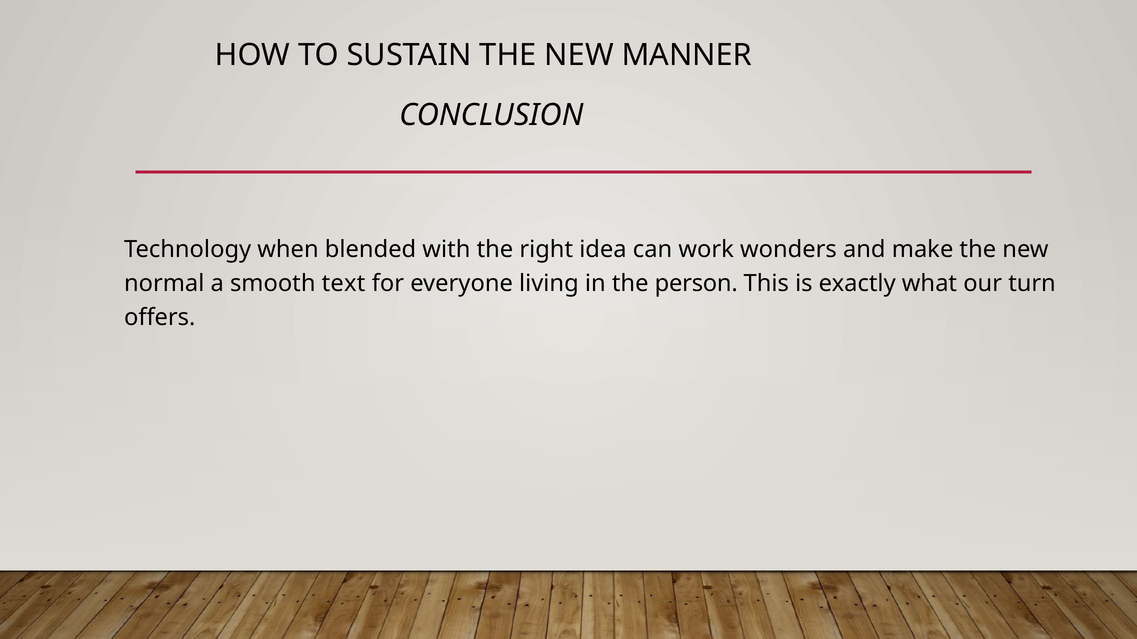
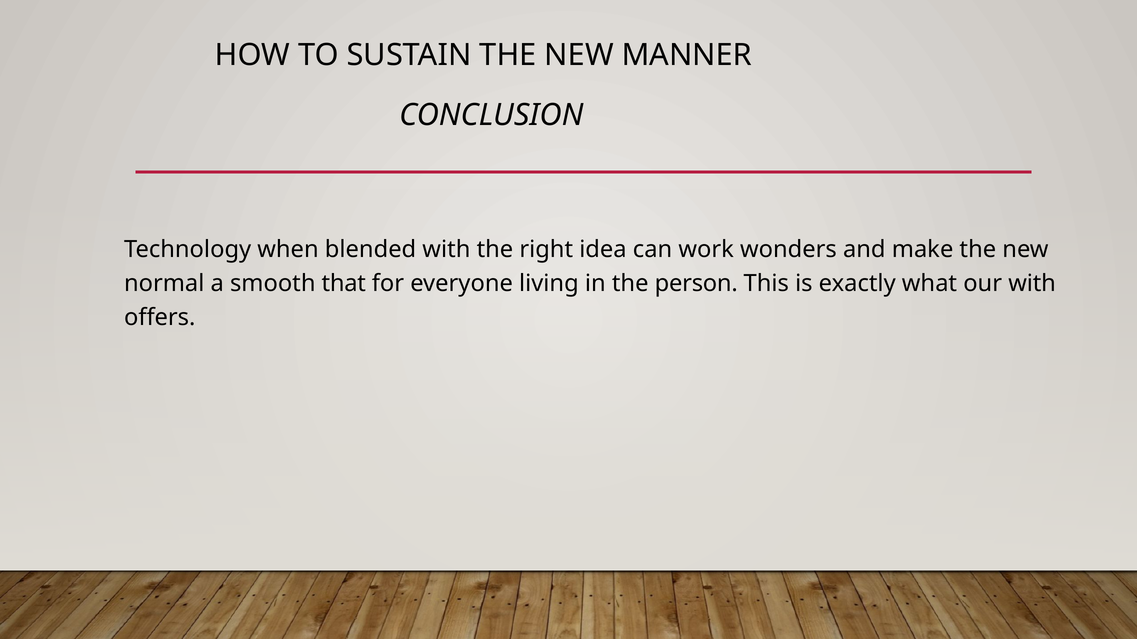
text: text -> that
our turn: turn -> with
